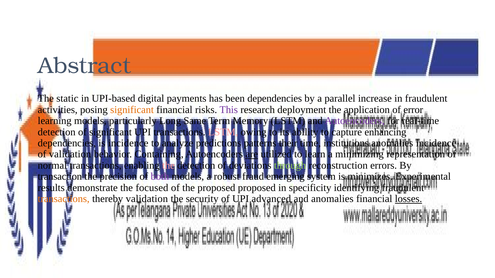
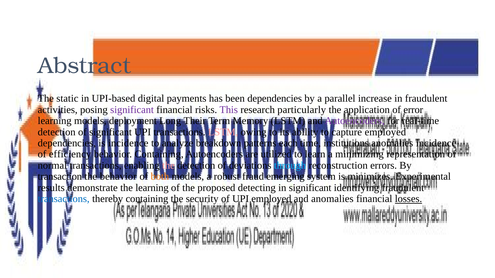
significant at (132, 110) colour: orange -> purple
deployment: deployment -> particularly
particularly: particularly -> deployment
Same: Same -> Their
capture enhancing: enhancing -> employed
predictions: predictions -> breakdown
their: their -> each
of validation: validation -> efficiency
are underline: present -> none
through colour: light green -> light blue
the precision: precision -> behavior
both colour: purple -> orange
the focused: focused -> learning
proposed proposed: proposed -> detecting
in specificity: specificity -> significant
transactions at (64, 199) colour: orange -> blue
thereby validation: validation -> containing
UPI advanced: advanced -> employed
